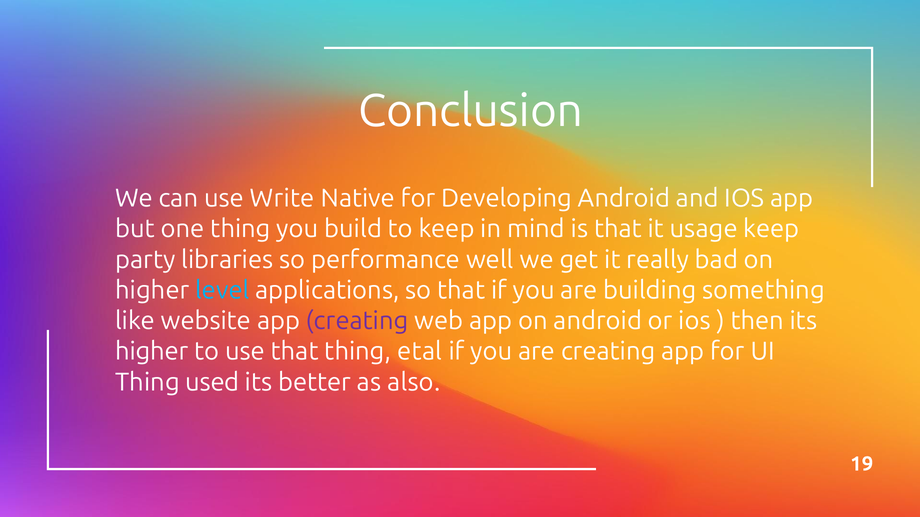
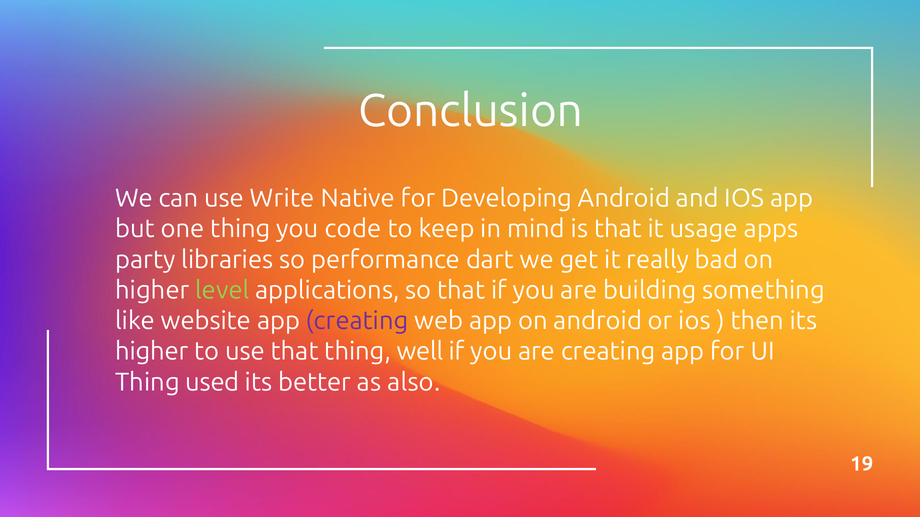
build: build -> code
usage keep: keep -> apps
well: well -> dart
level colour: light blue -> light green
etal: etal -> well
